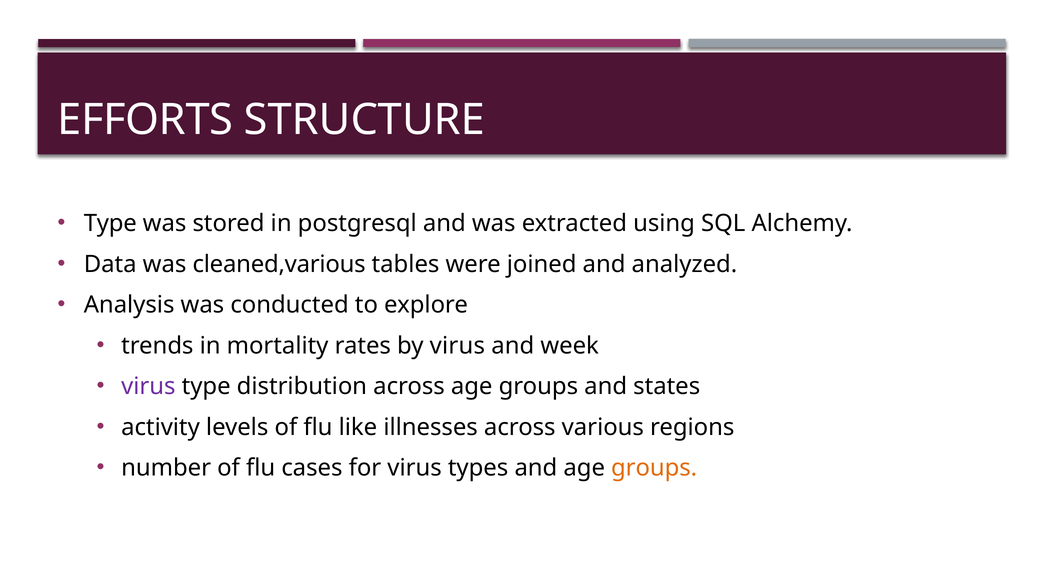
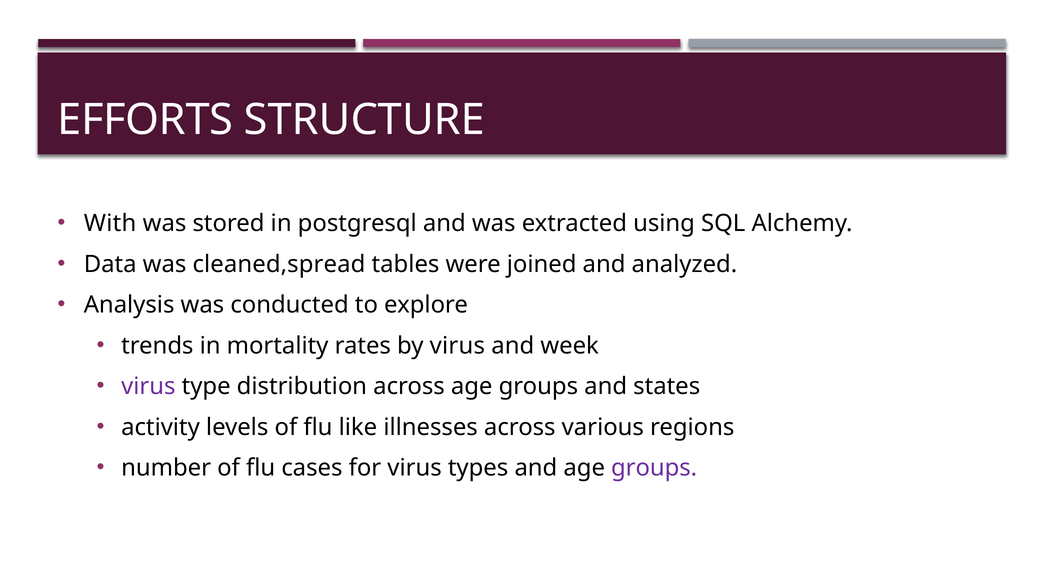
Type at (110, 223): Type -> With
cleaned,various: cleaned,various -> cleaned,spread
groups at (654, 468) colour: orange -> purple
